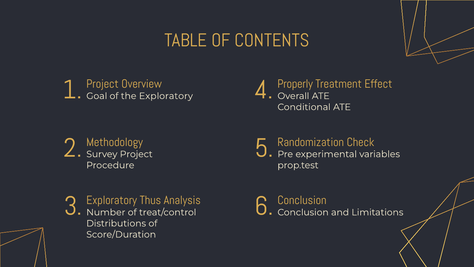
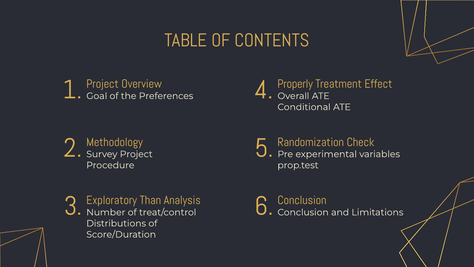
the Exploratory: Exploratory -> Preferences
Thus: Thus -> Than
